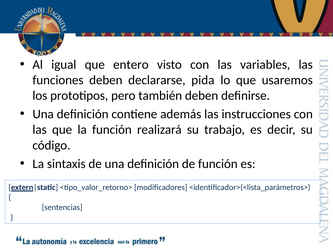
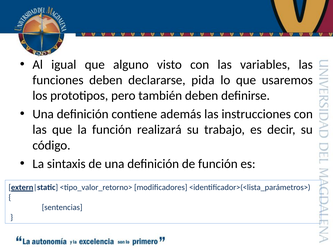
entero: entero -> alguno
